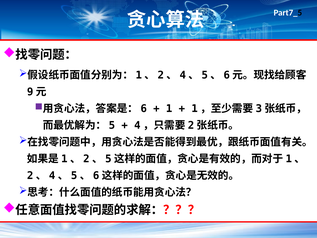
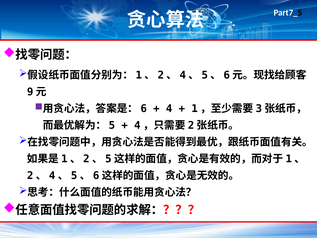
1: 1 -> 4
